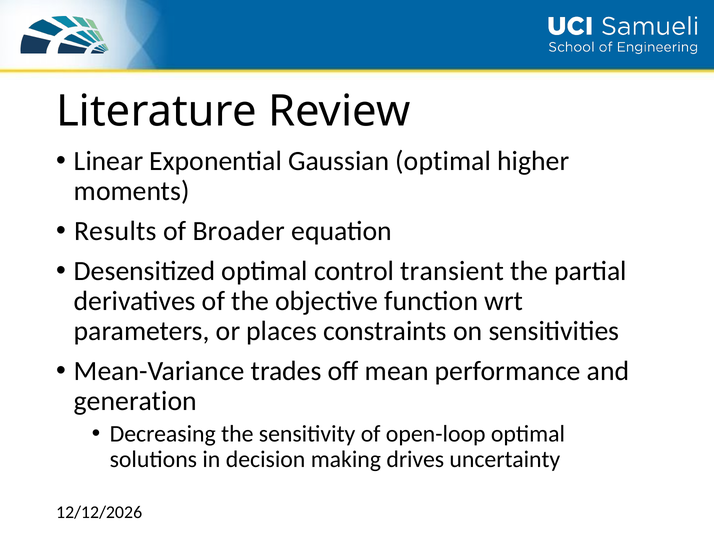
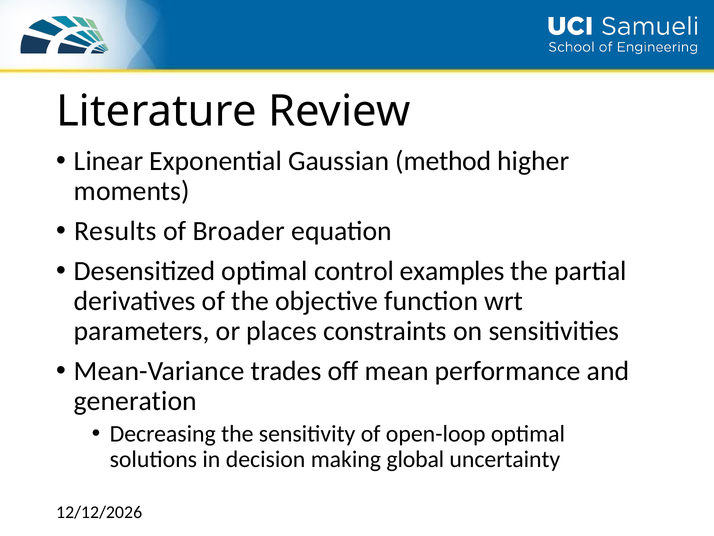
Gaussian optimal: optimal -> method
transient: transient -> examples
drives: drives -> global
